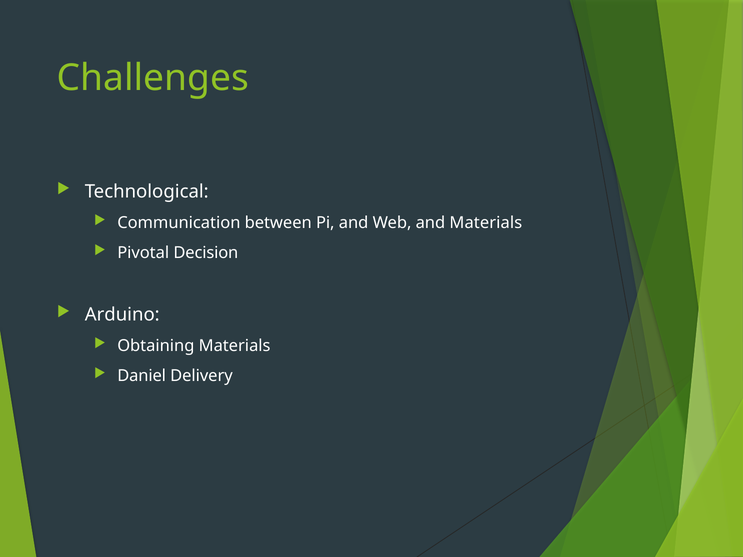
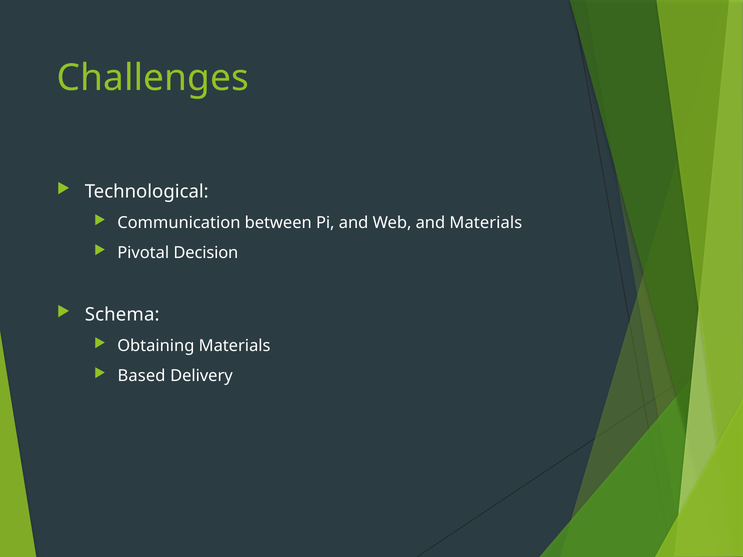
Arduino: Arduino -> Schema
Daniel: Daniel -> Based
